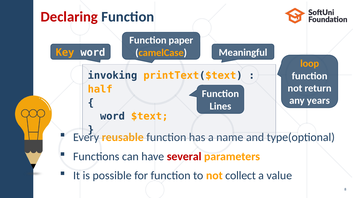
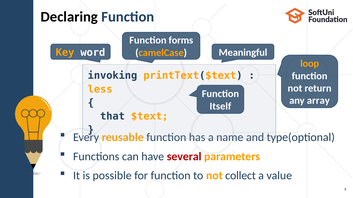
Declaring colour: red -> black
paper: paper -> forms
half: half -> less
years: years -> array
Lines: Lines -> Itself
word at (112, 117): word -> that
